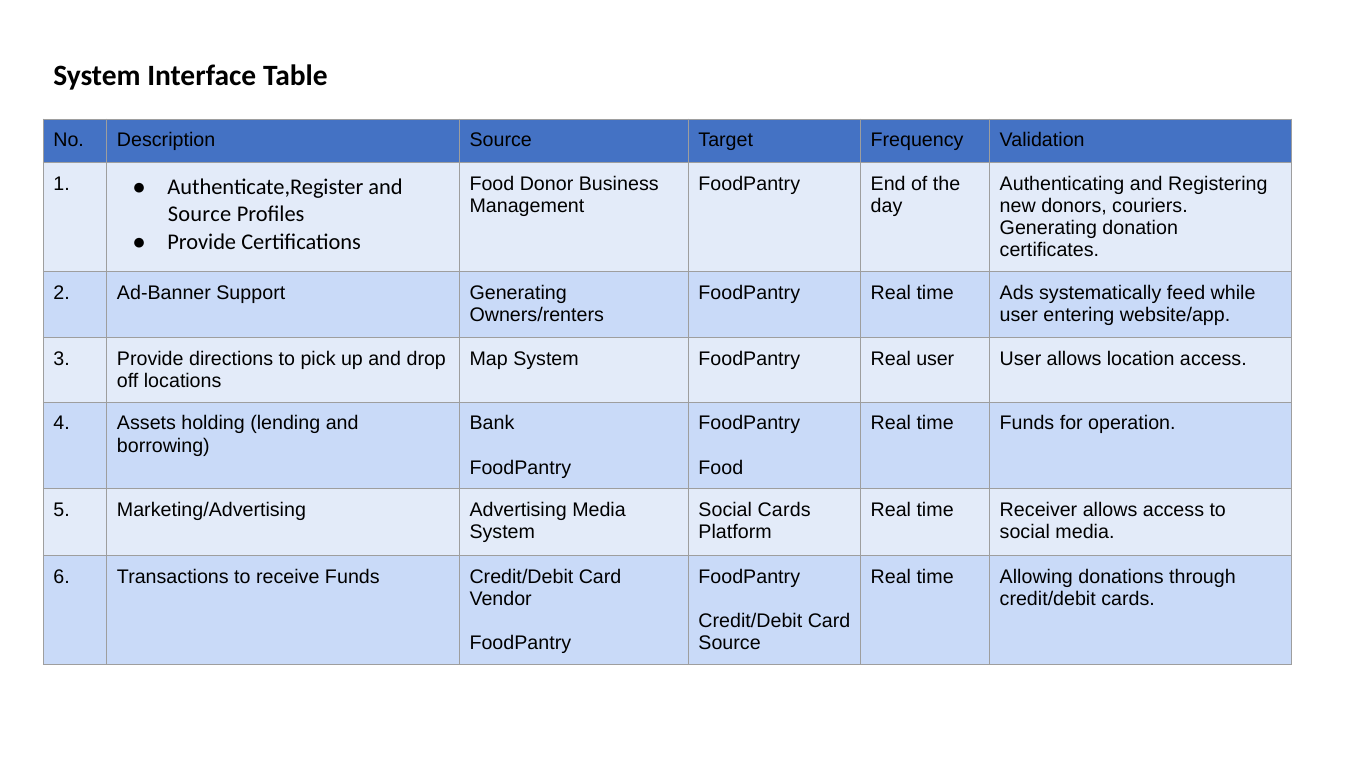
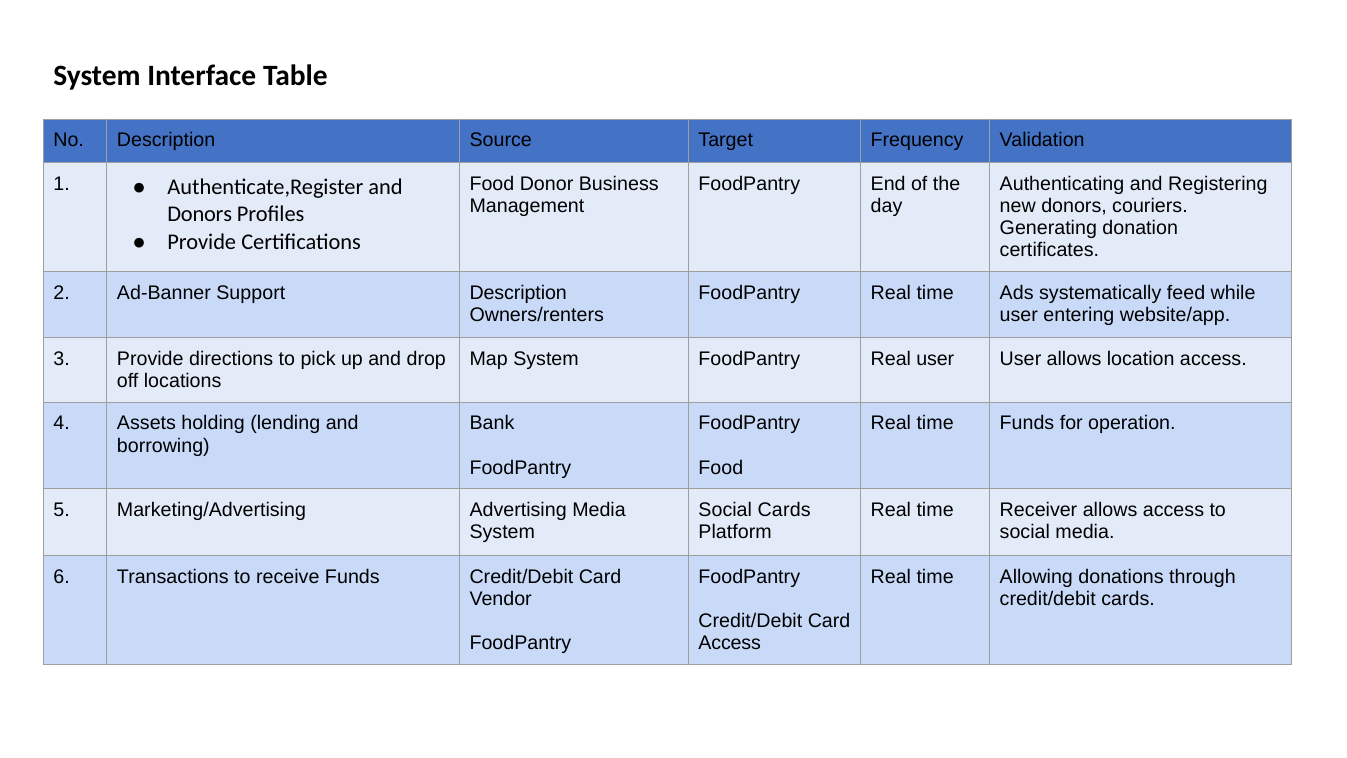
Source at (200, 214): Source -> Donors
Support Generating: Generating -> Description
Source at (730, 643): Source -> Access
